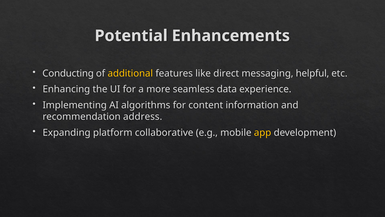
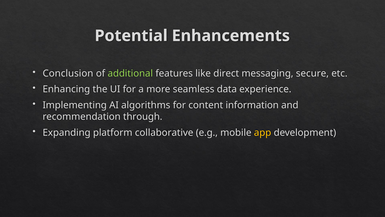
Conducting: Conducting -> Conclusion
additional colour: yellow -> light green
helpful: helpful -> secure
address: address -> through
